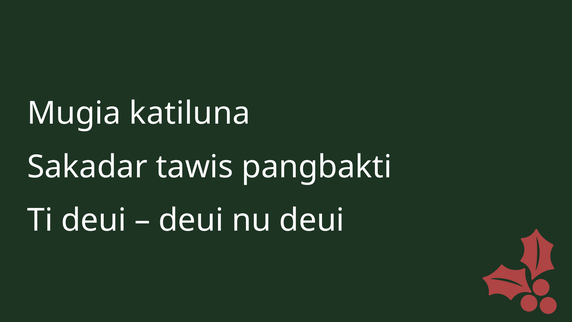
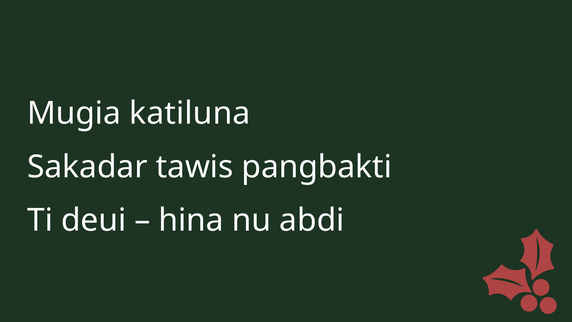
deui at (191, 220): deui -> hina
nu deui: deui -> abdi
